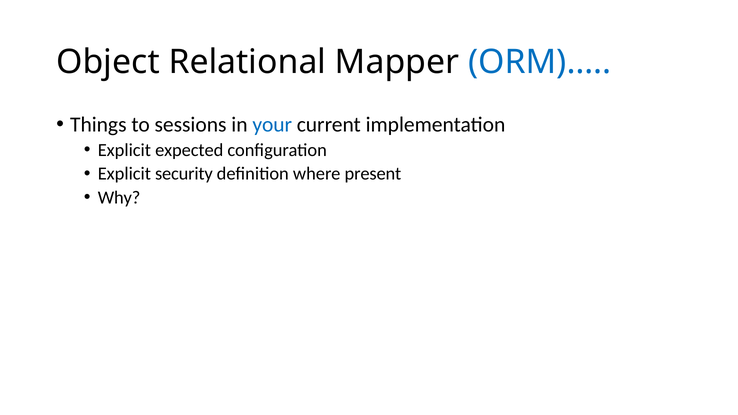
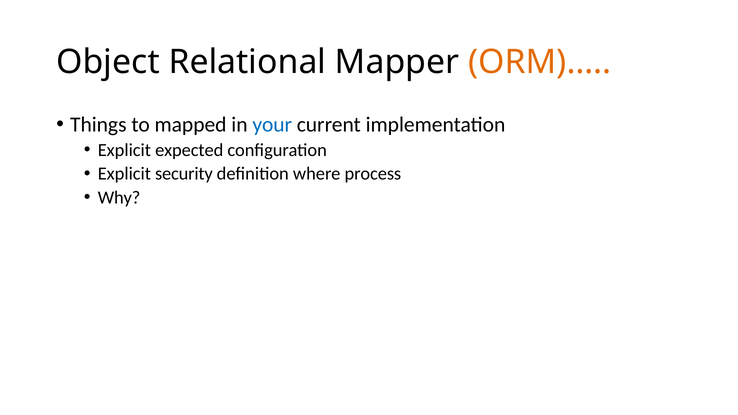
ORM)… colour: blue -> orange
sessions: sessions -> mapped
present: present -> process
